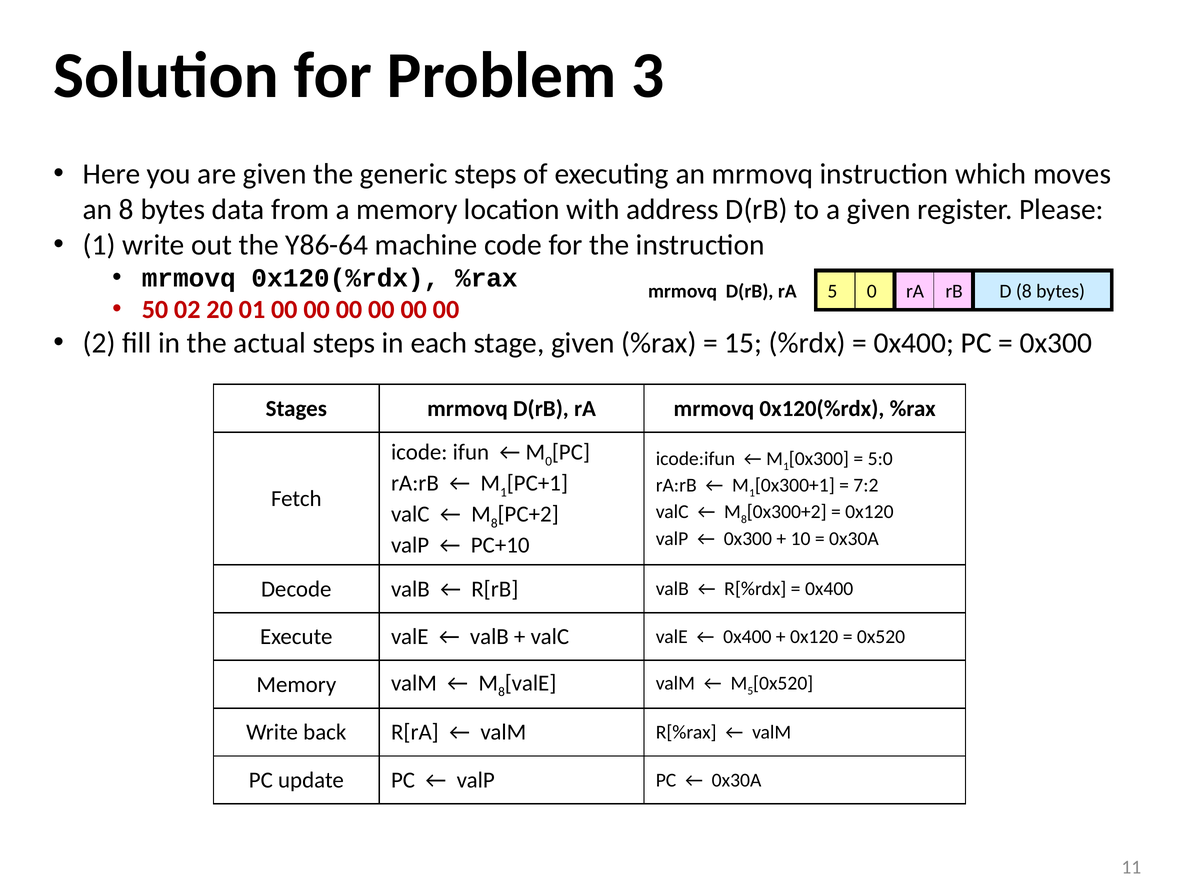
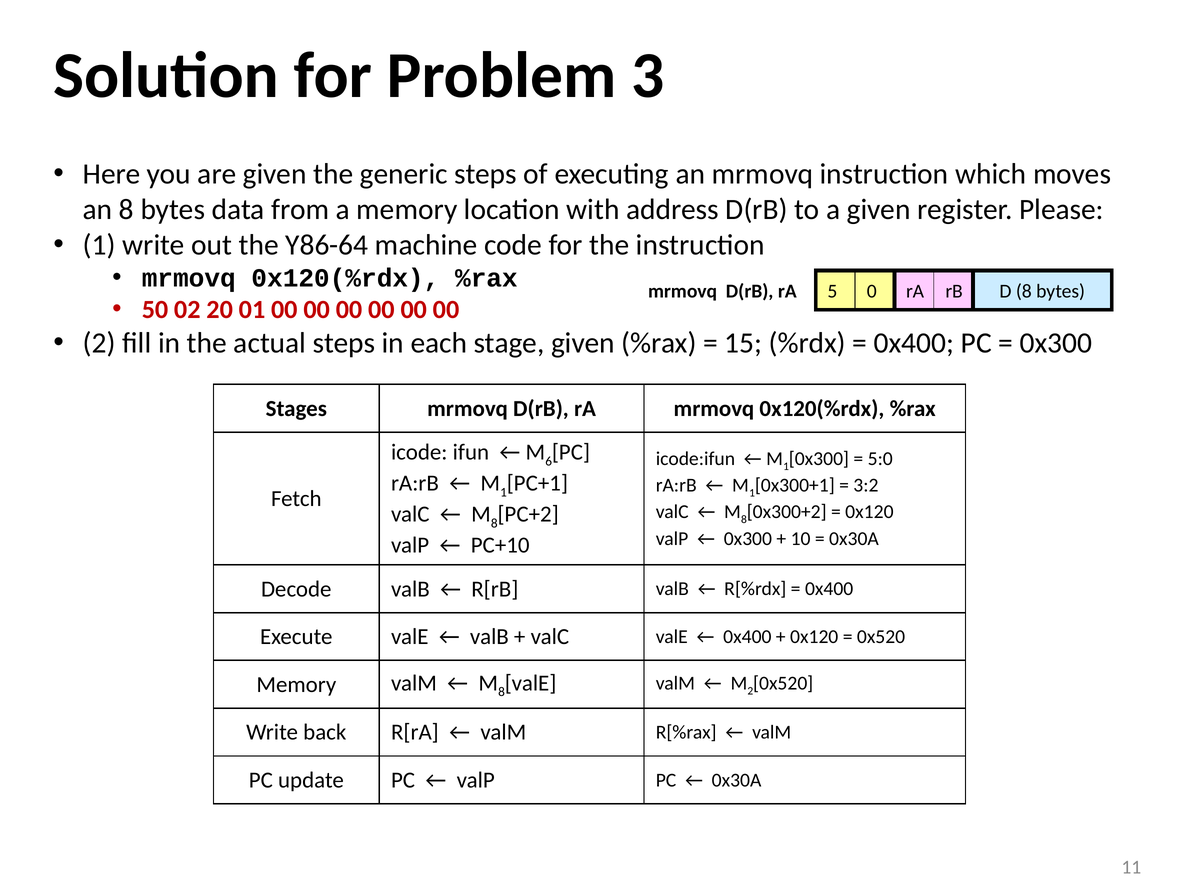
0 at (549, 461): 0 -> 6
7:2: 7:2 -> 3:2
5 at (750, 691): 5 -> 2
